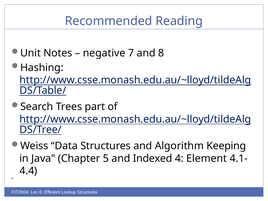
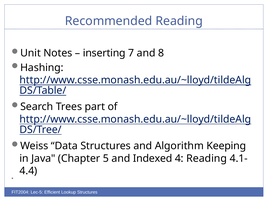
negative: negative -> inserting
4 Element: Element -> Reading
